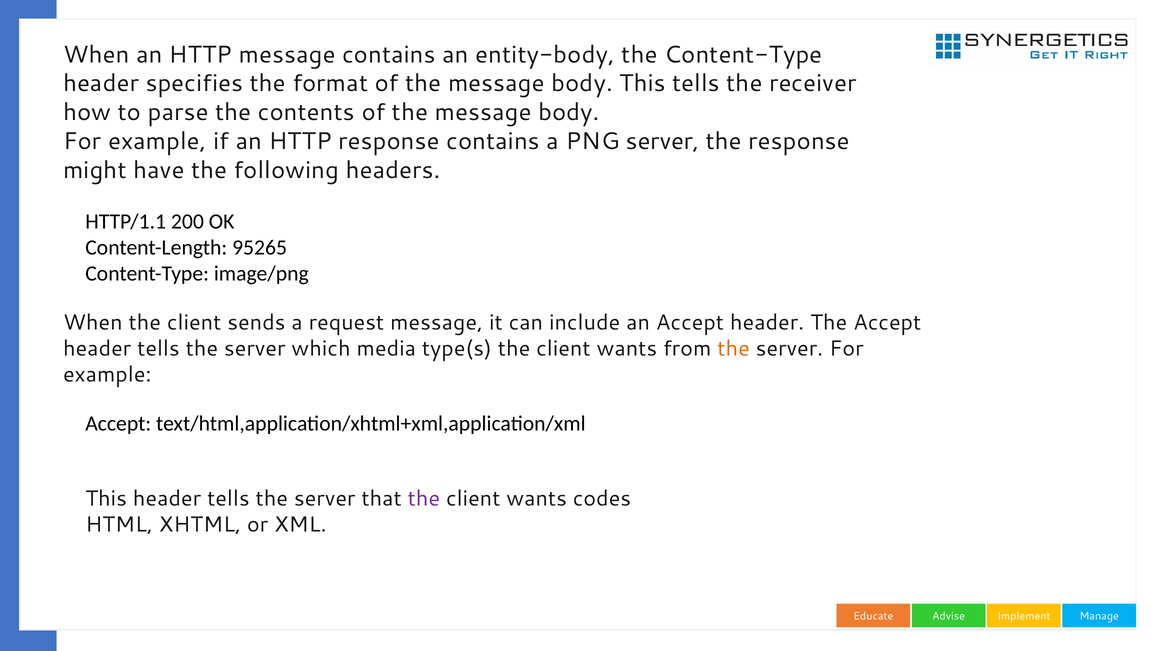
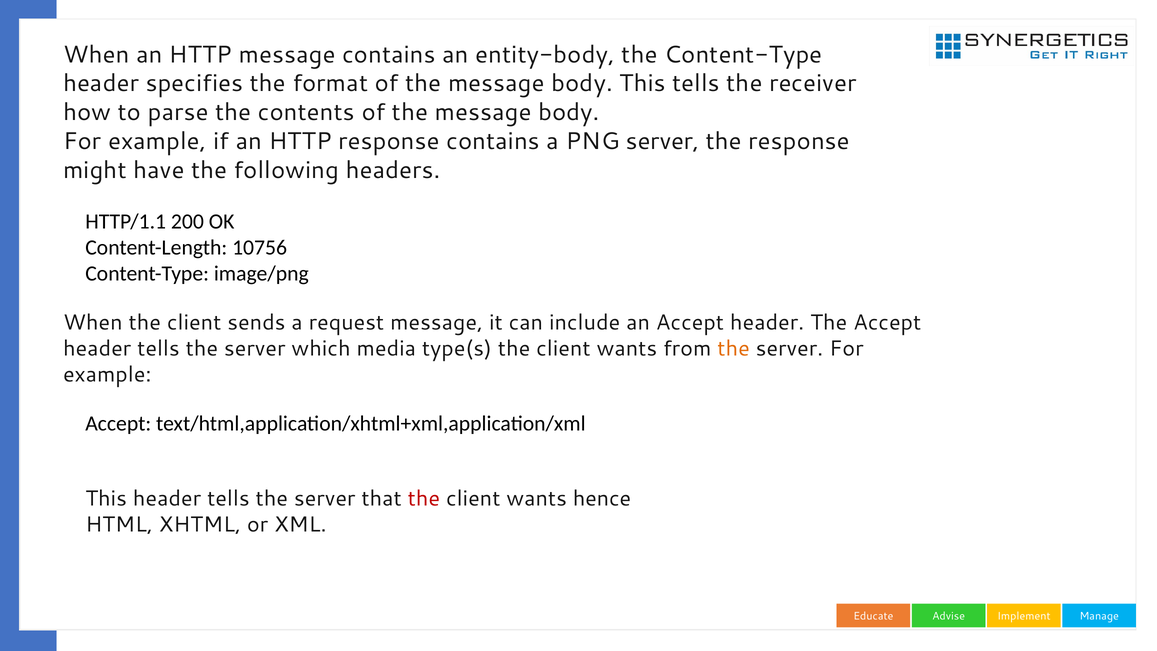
95265: 95265 -> 10756
the at (424, 498) colour: purple -> red
codes: codes -> hence
